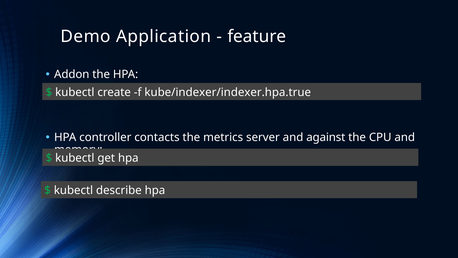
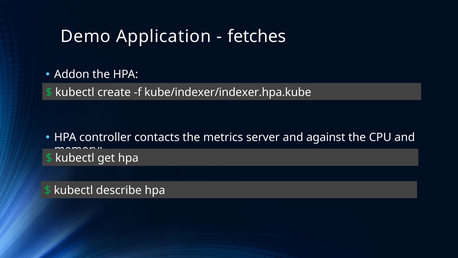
feature: feature -> fetches
kube/indexer/indexer.hpa.true: kube/indexer/indexer.hpa.true -> kube/indexer/indexer.hpa.kube
